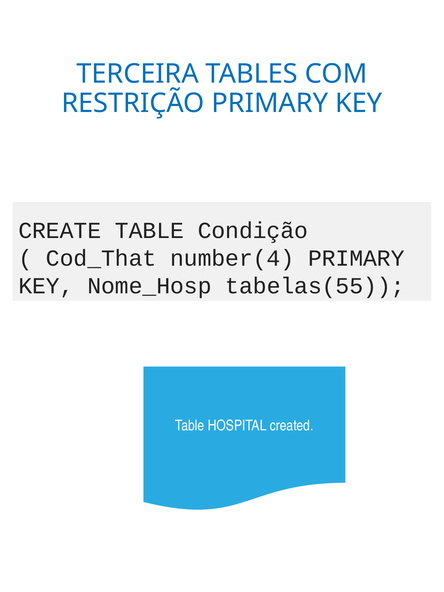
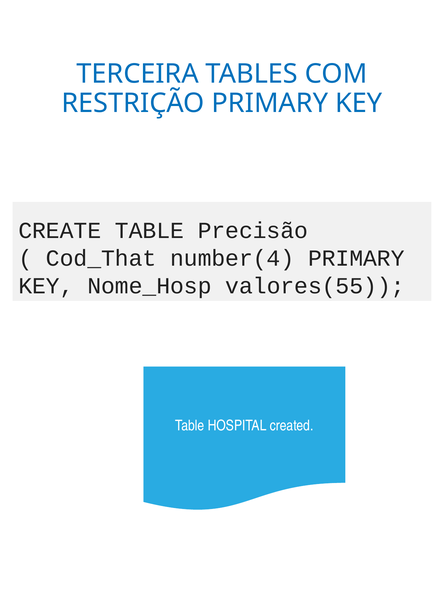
Condição: Condição -> Precisão
tabelas(55: tabelas(55 -> valores(55
